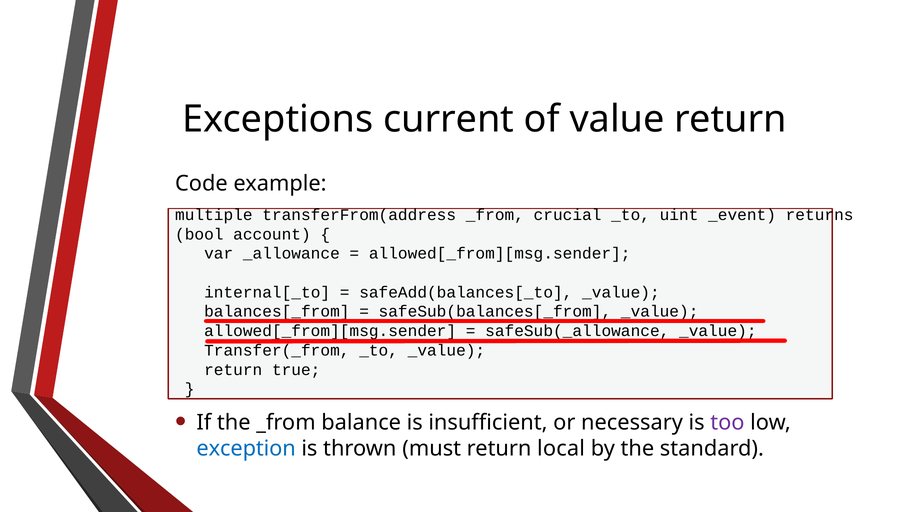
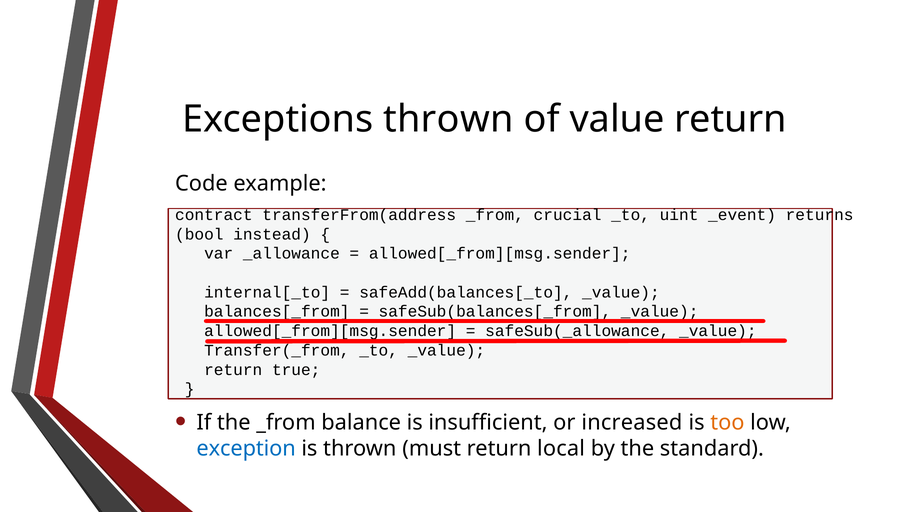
Exceptions current: current -> thrown
multiple: multiple -> contract
account: account -> instead
necessary: necessary -> increased
too colour: purple -> orange
